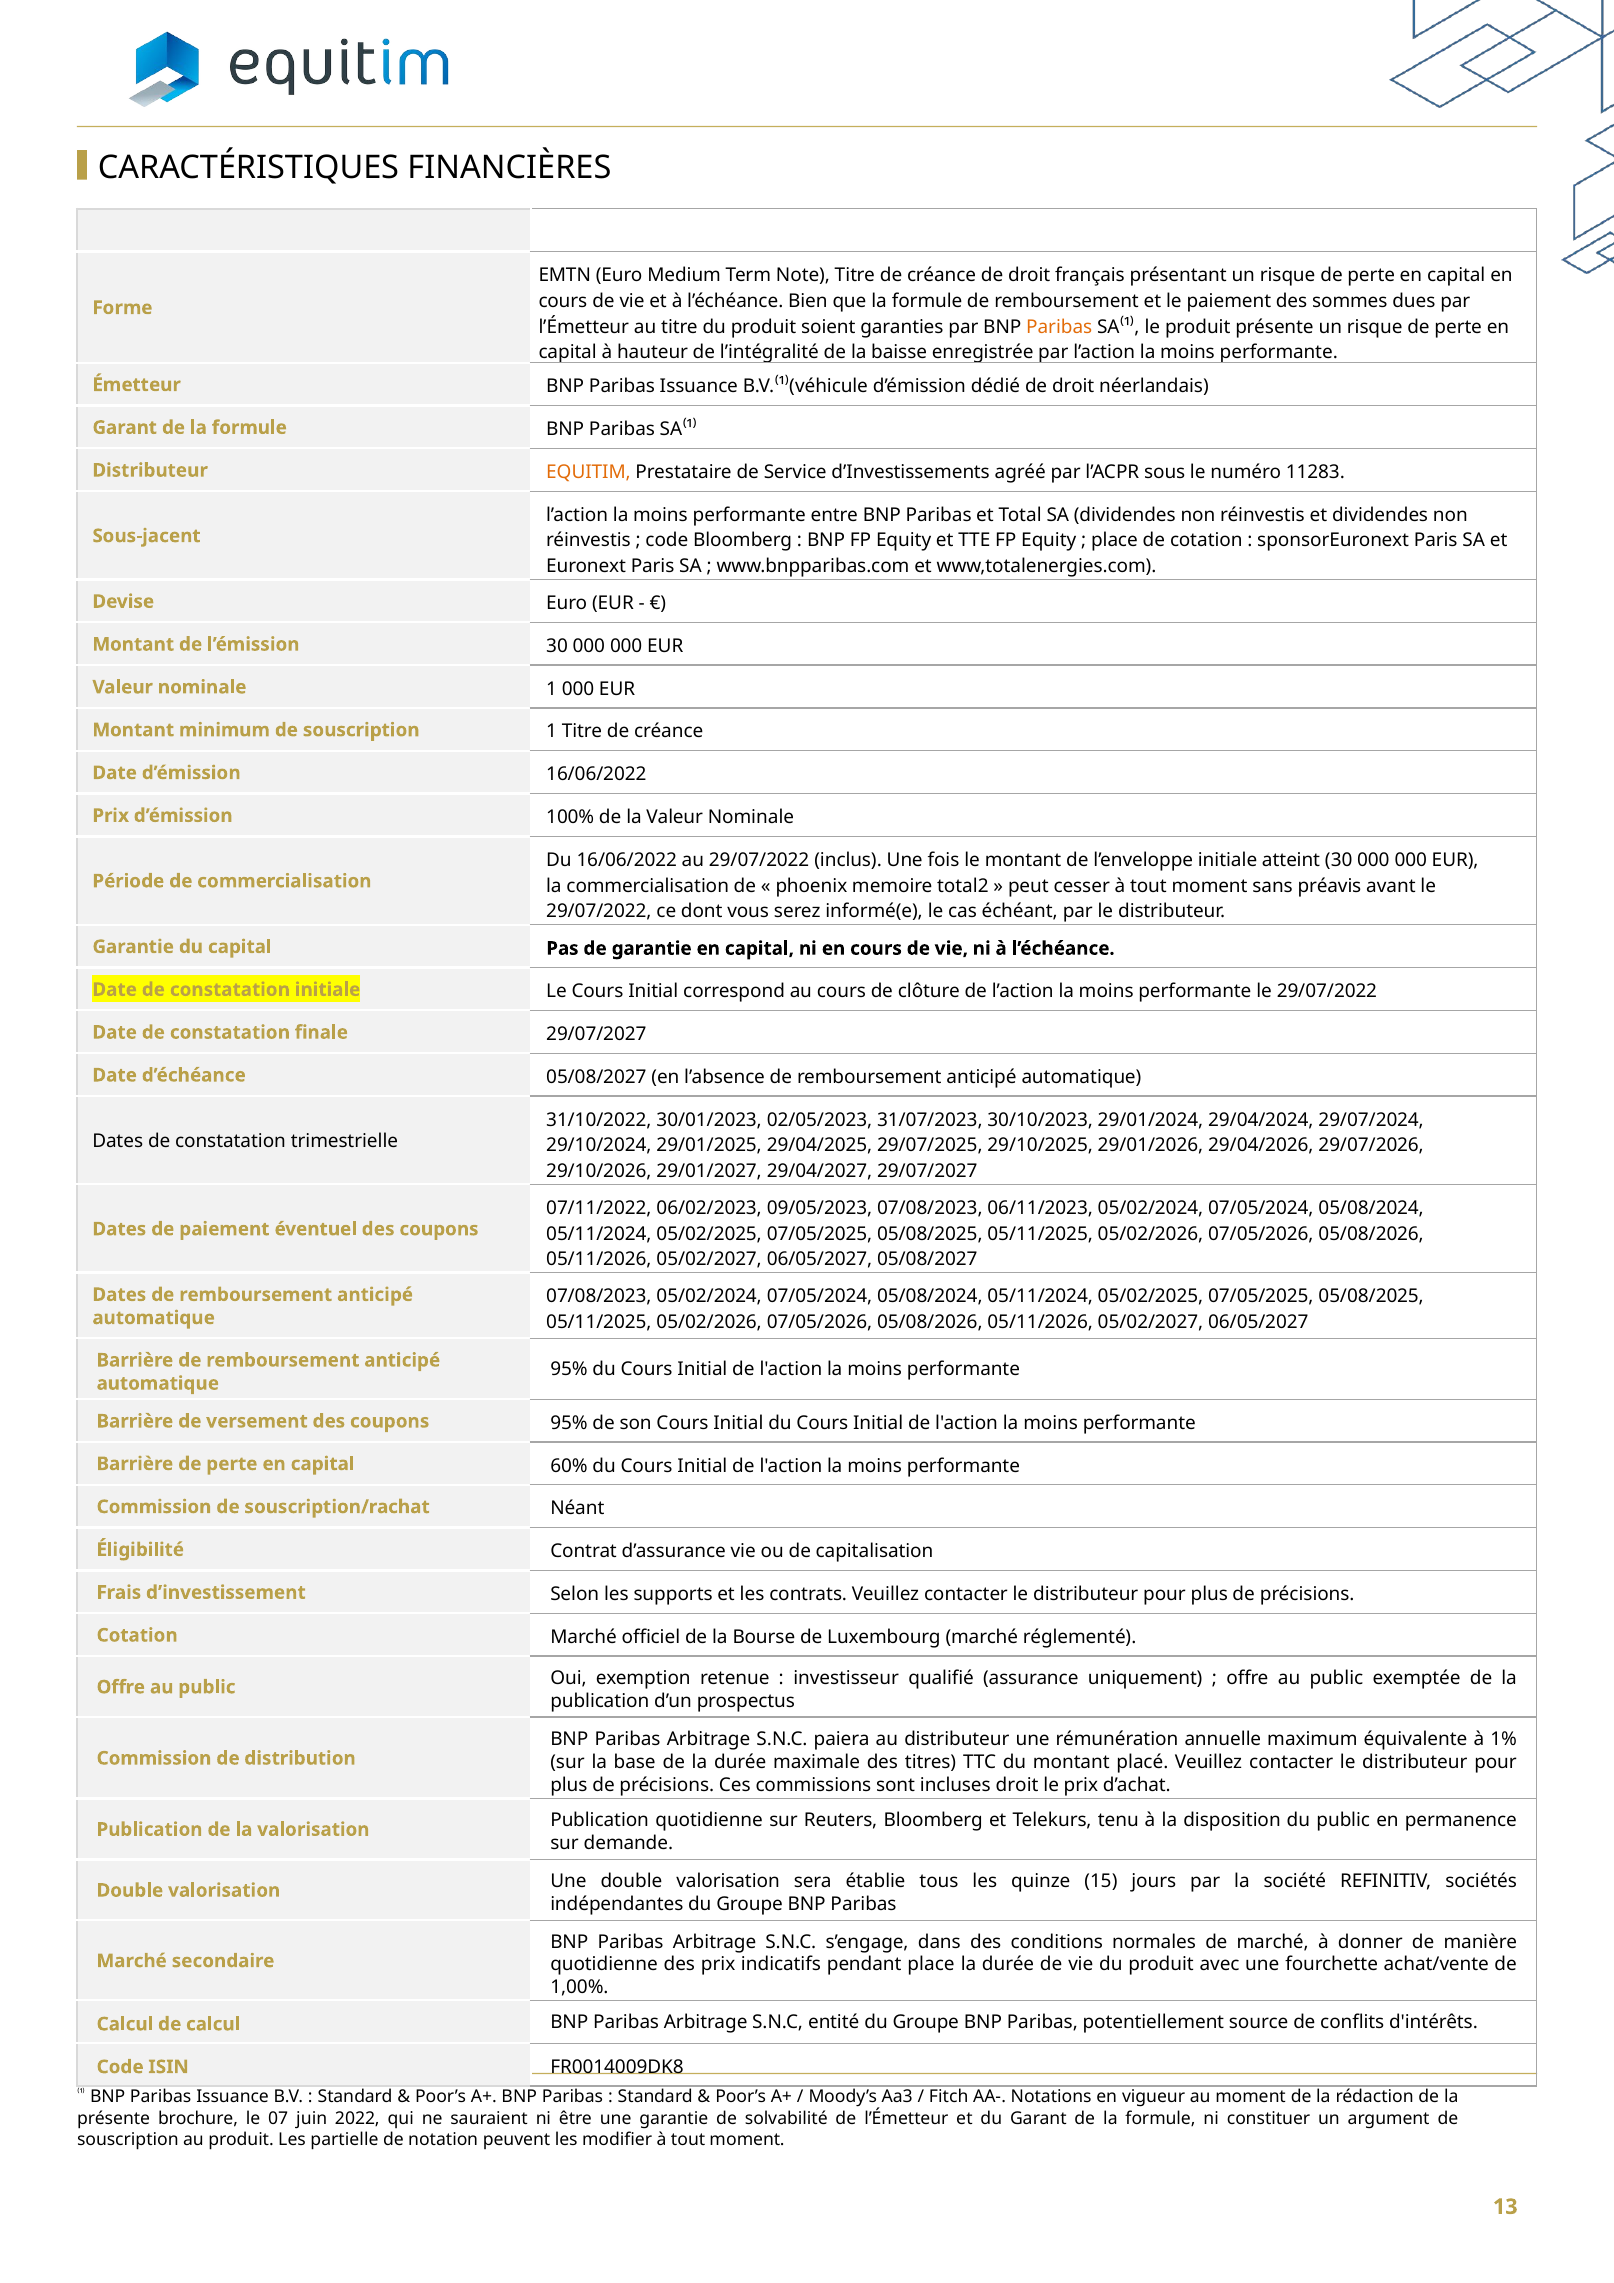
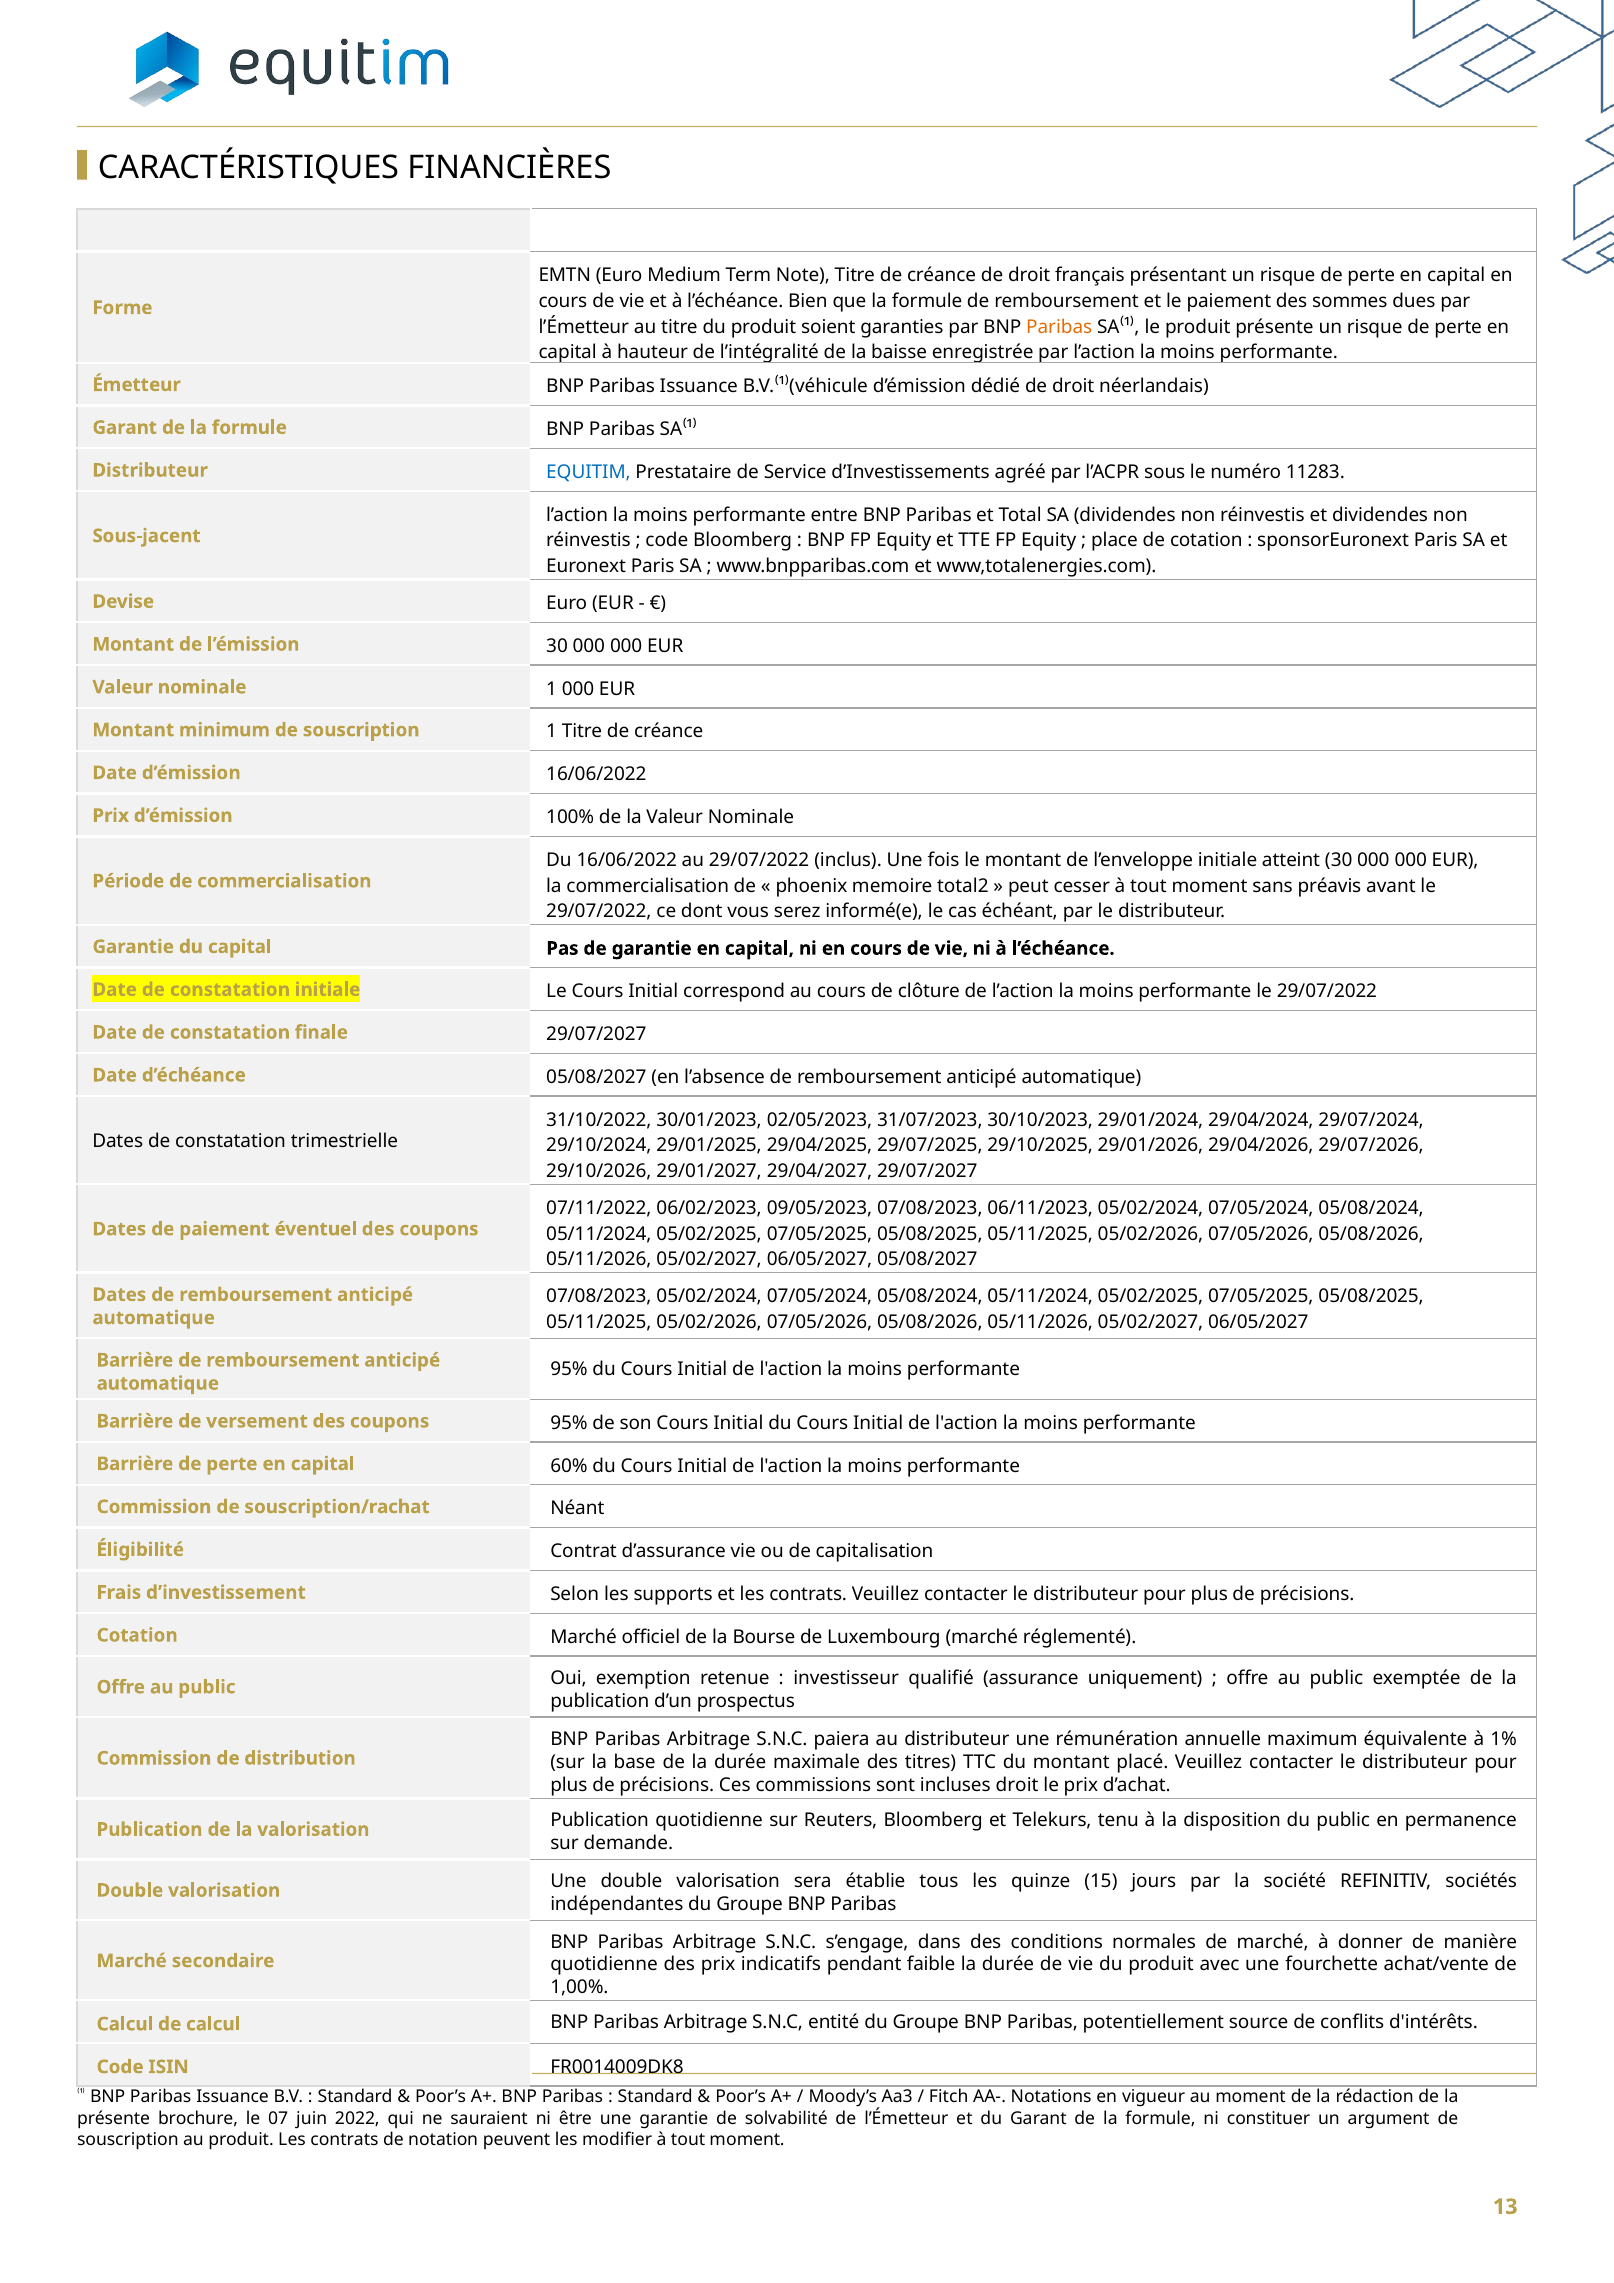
EQUITIM colour: orange -> blue
pendant place: place -> faible
produit Les partielle: partielle -> contrats
